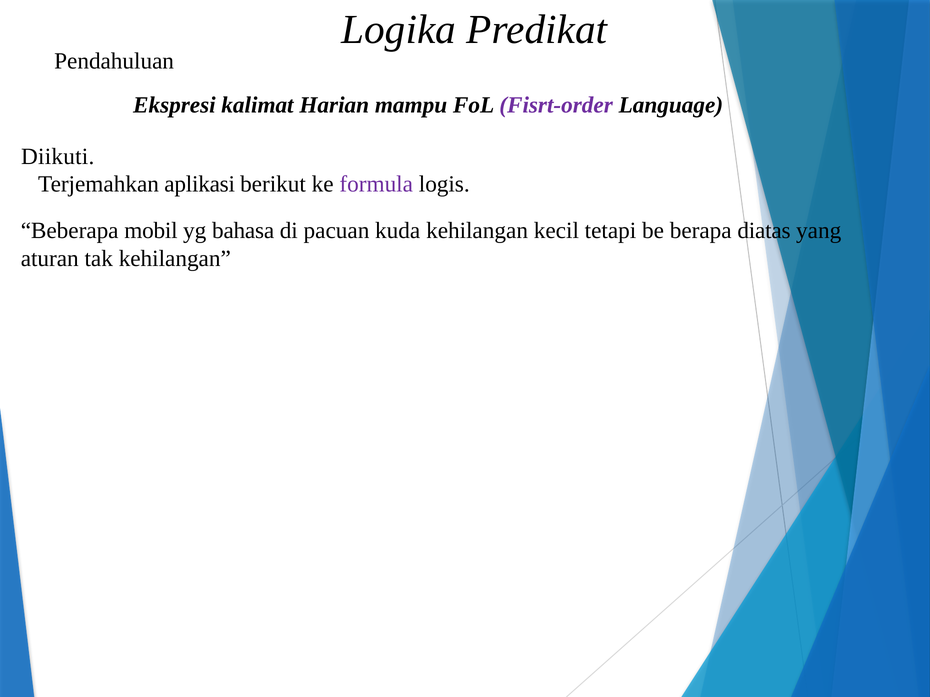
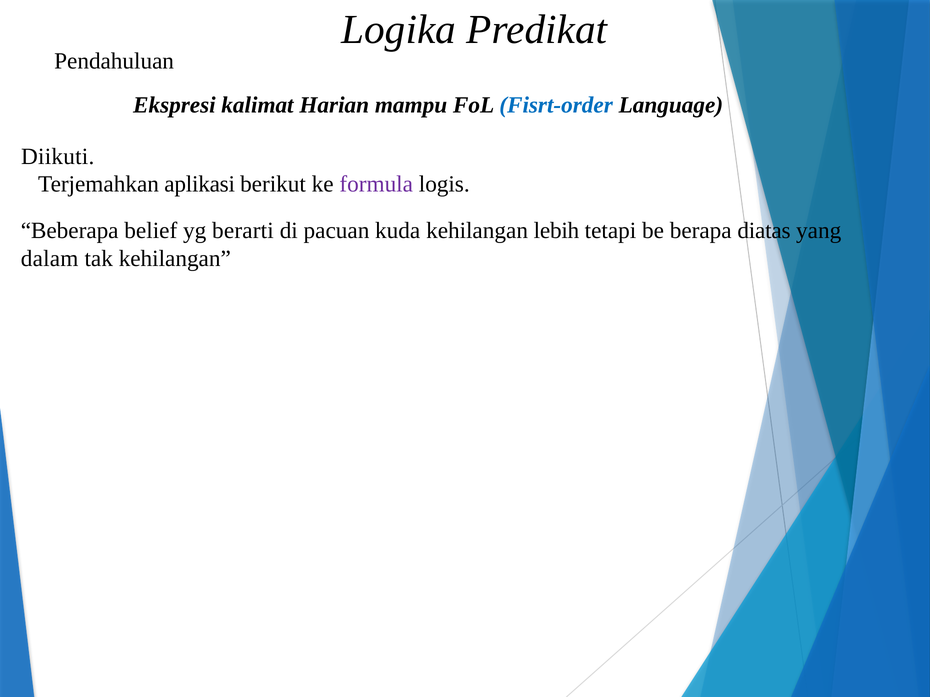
Fisrt-order colour: purple -> blue
mobil: mobil -> belief
bahasa: bahasa -> berarti
kecil: kecil -> lebih
aturan: aturan -> dalam
